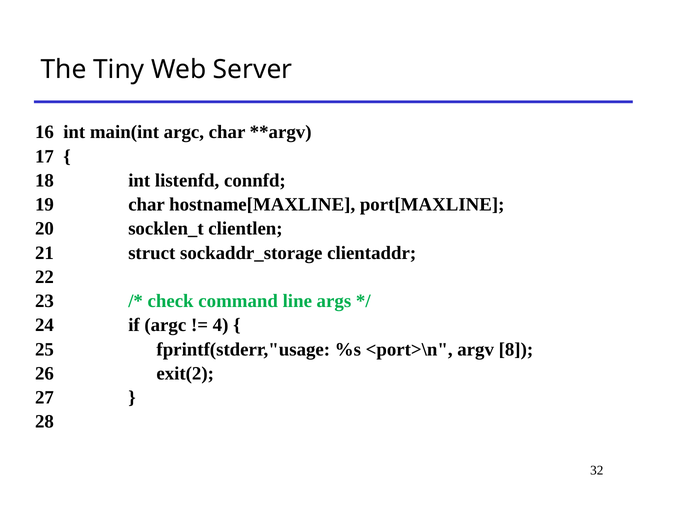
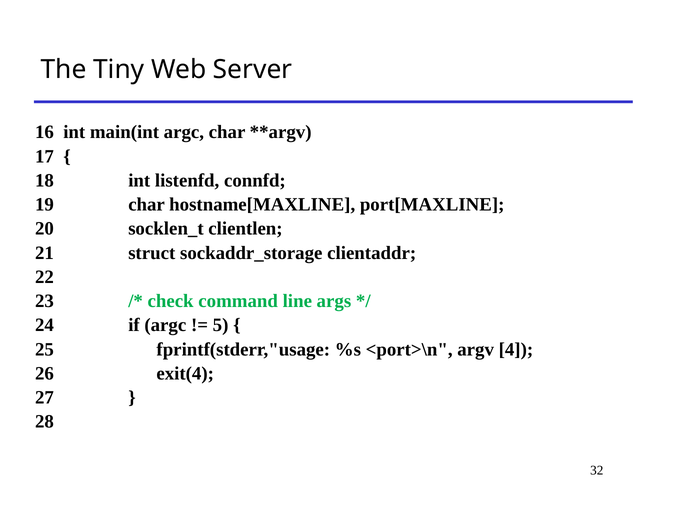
4: 4 -> 5
8: 8 -> 4
exit(2: exit(2 -> exit(4
